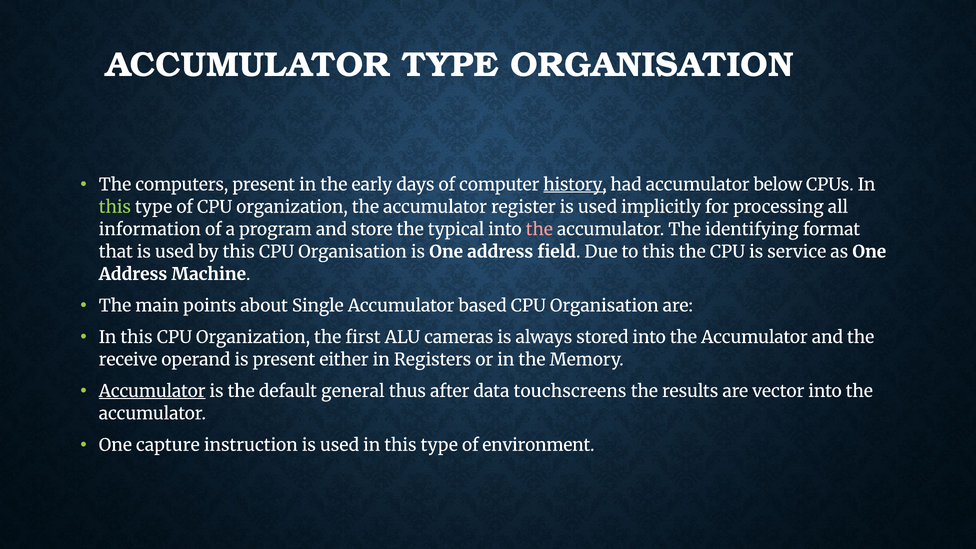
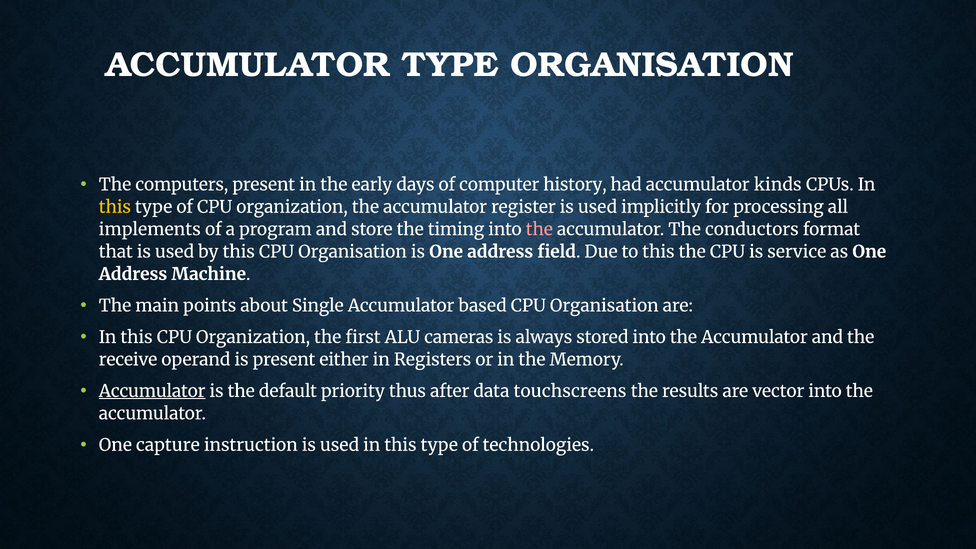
history underline: present -> none
below: below -> kinds
this at (115, 207) colour: light green -> yellow
information: information -> implements
typical: typical -> timing
identifying: identifying -> conductors
general: general -> priority
environment: environment -> technologies
